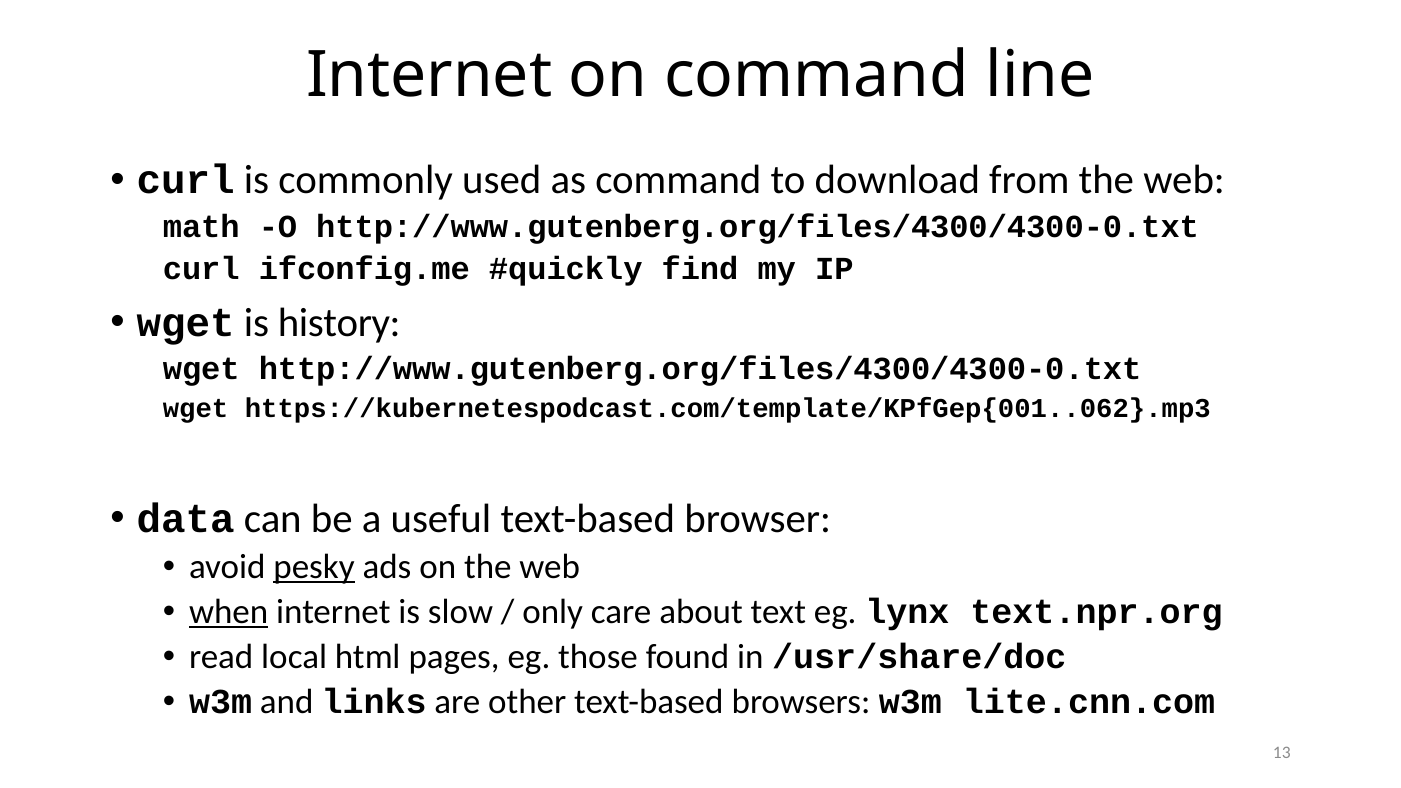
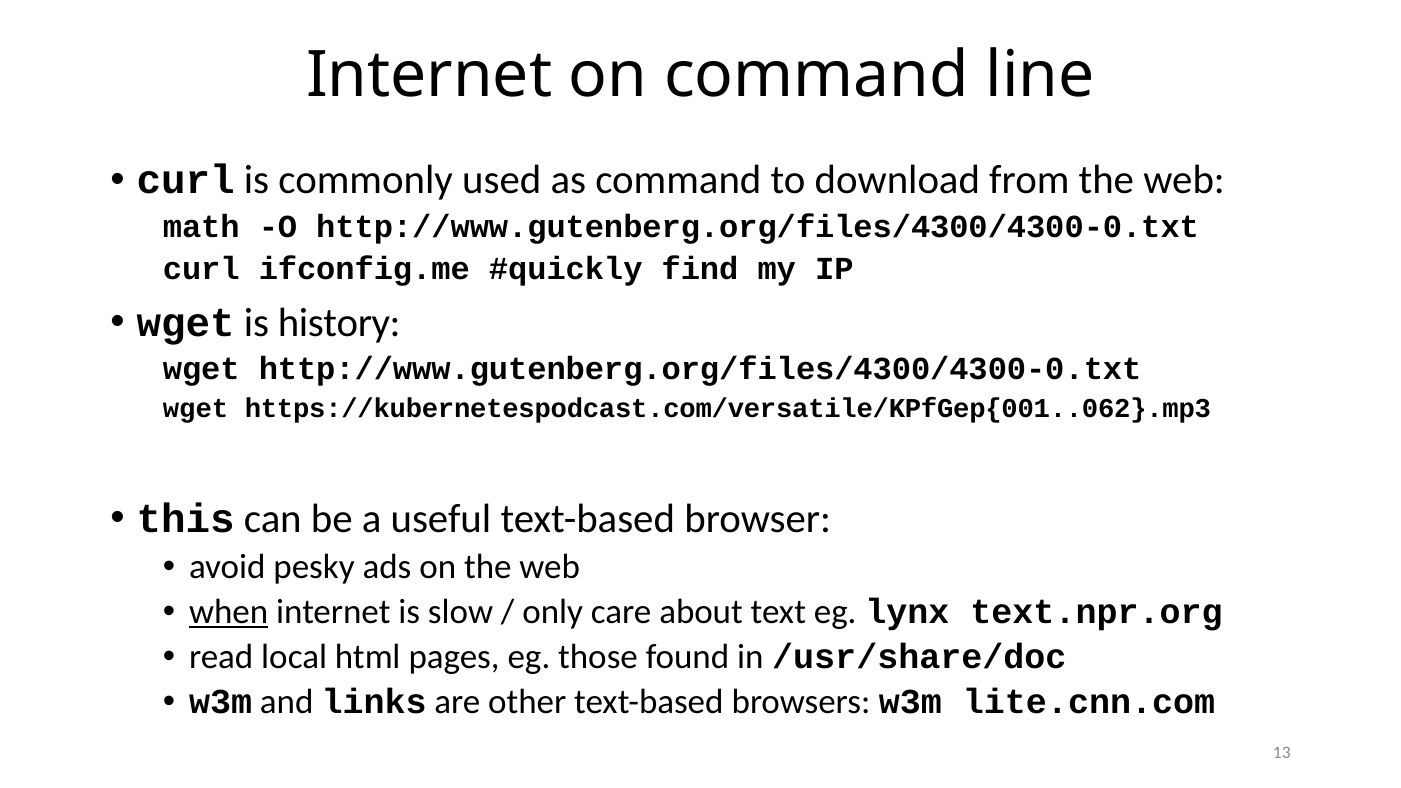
https://kubernetespodcast.com/template/KPfGep{001..062}.mp3: https://kubernetespodcast.com/template/KPfGep{001..062}.mp3 -> https://kubernetespodcast.com/versatile/KPfGep{001..062}.mp3
data: data -> this
pesky underline: present -> none
